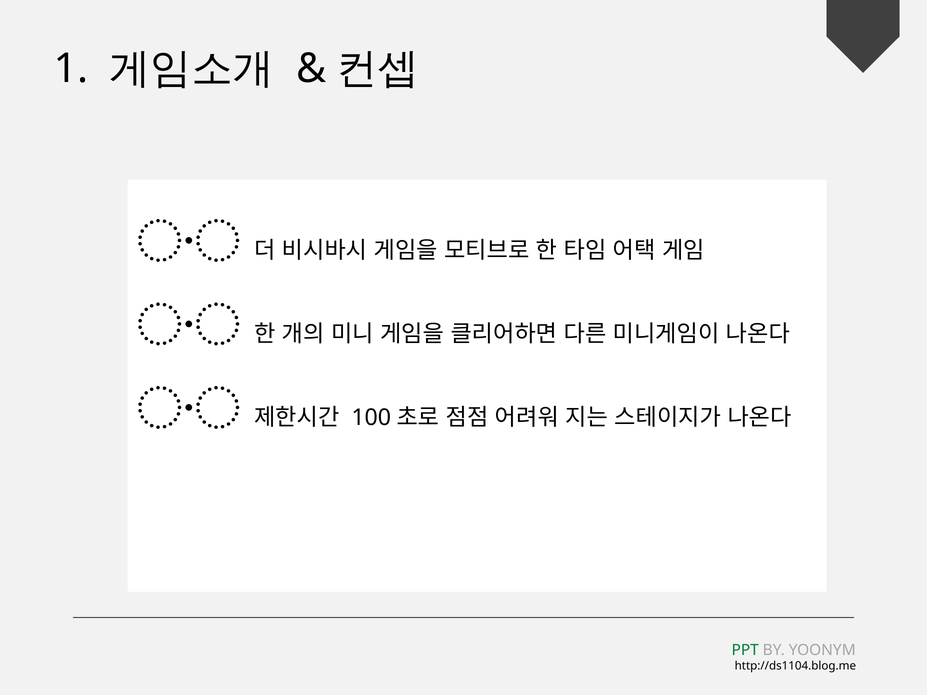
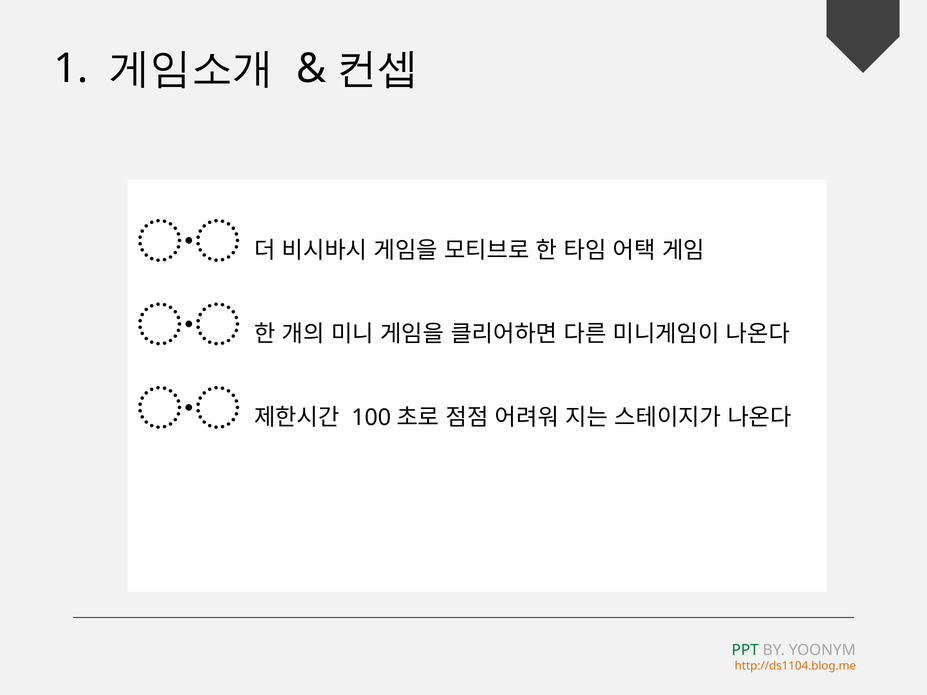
http://ds1104.blog.me colour: black -> orange
